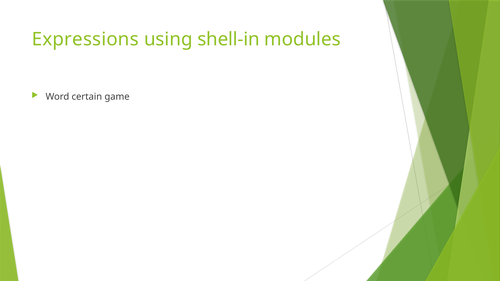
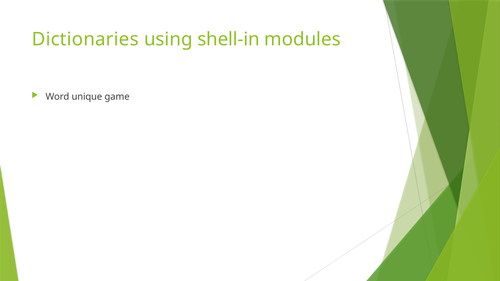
Expressions: Expressions -> Dictionaries
certain: certain -> unique
